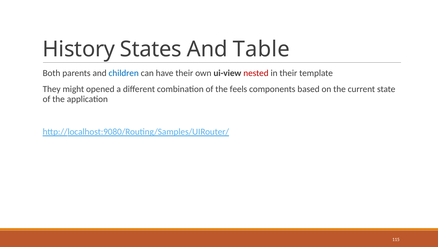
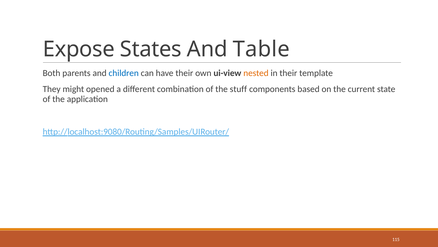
History: History -> Expose
nested colour: red -> orange
feels: feels -> stuff
